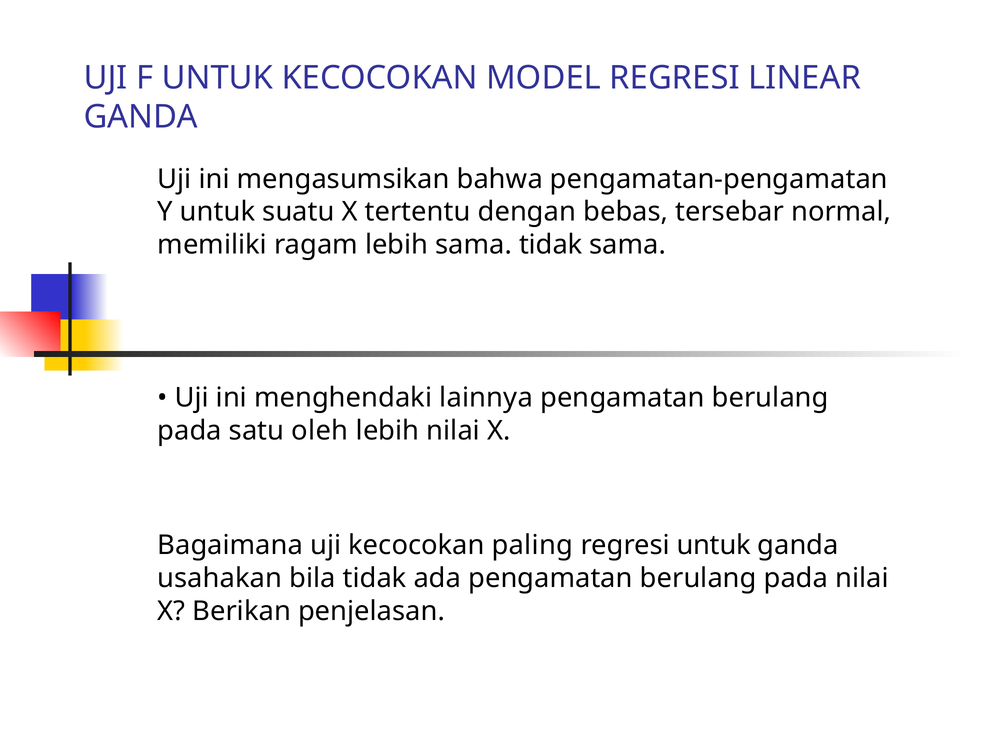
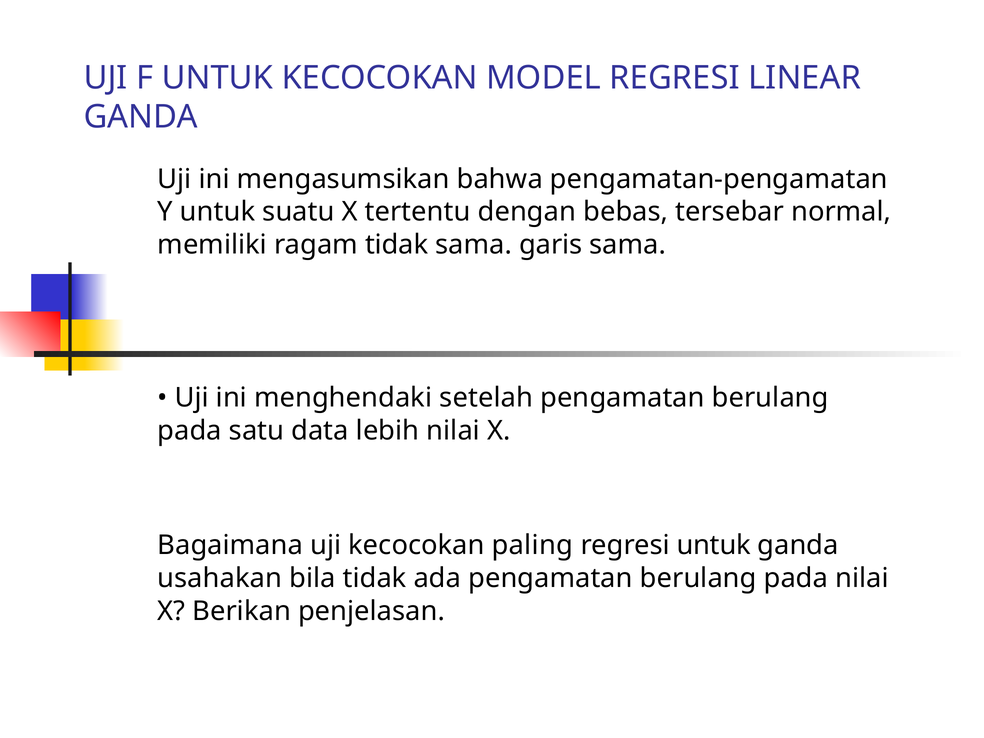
ragam lebih: lebih -> tidak
sama tidak: tidak -> garis
lainnya: lainnya -> setelah
oleh: oleh -> data
